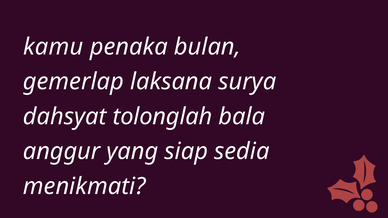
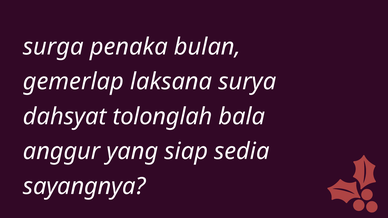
kamu: kamu -> surga
menikmati: menikmati -> sayangnya
